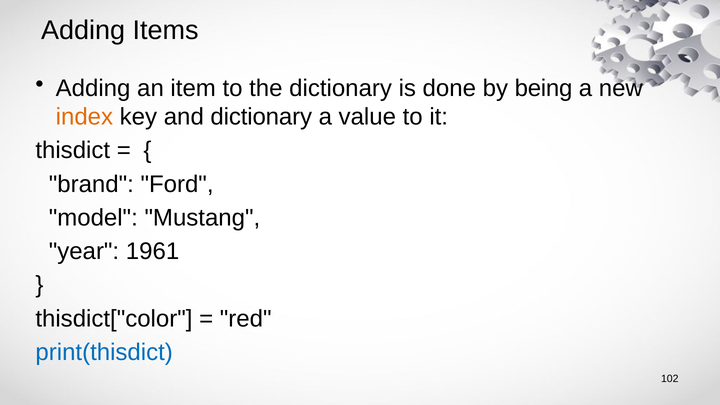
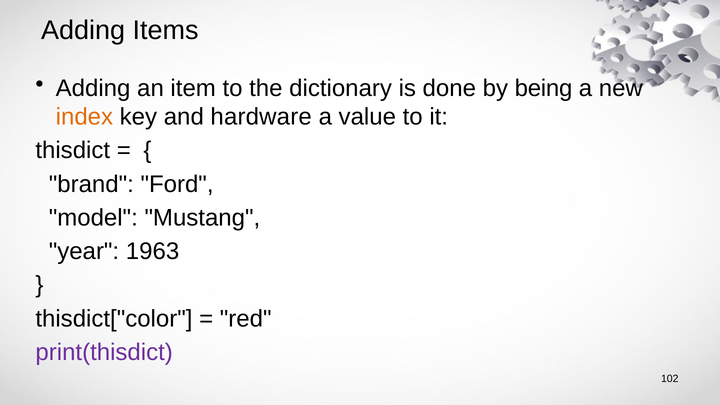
and dictionary: dictionary -> hardware
1961: 1961 -> 1963
print(thisdict colour: blue -> purple
